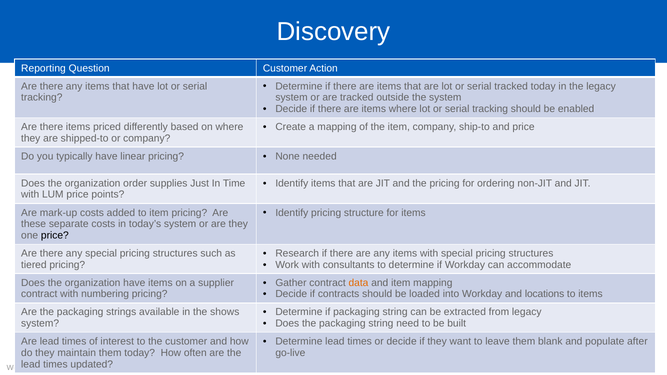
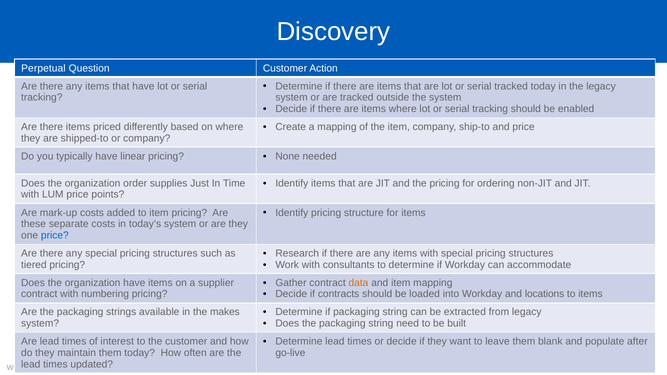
Reporting: Reporting -> Perpetual
price at (55, 235) colour: black -> blue
shows: shows -> makes
